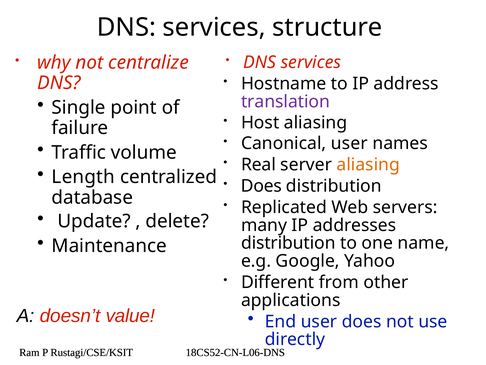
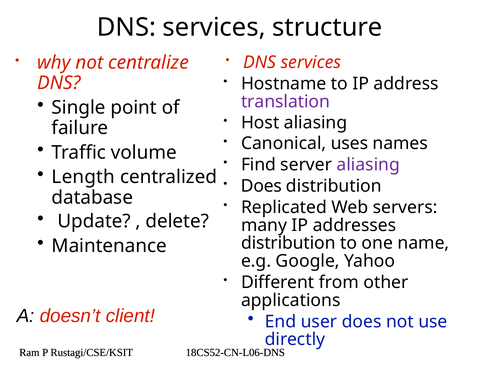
Canonical user: user -> uses
Real: Real -> Find
aliasing at (368, 165) colour: orange -> purple
value: value -> client
